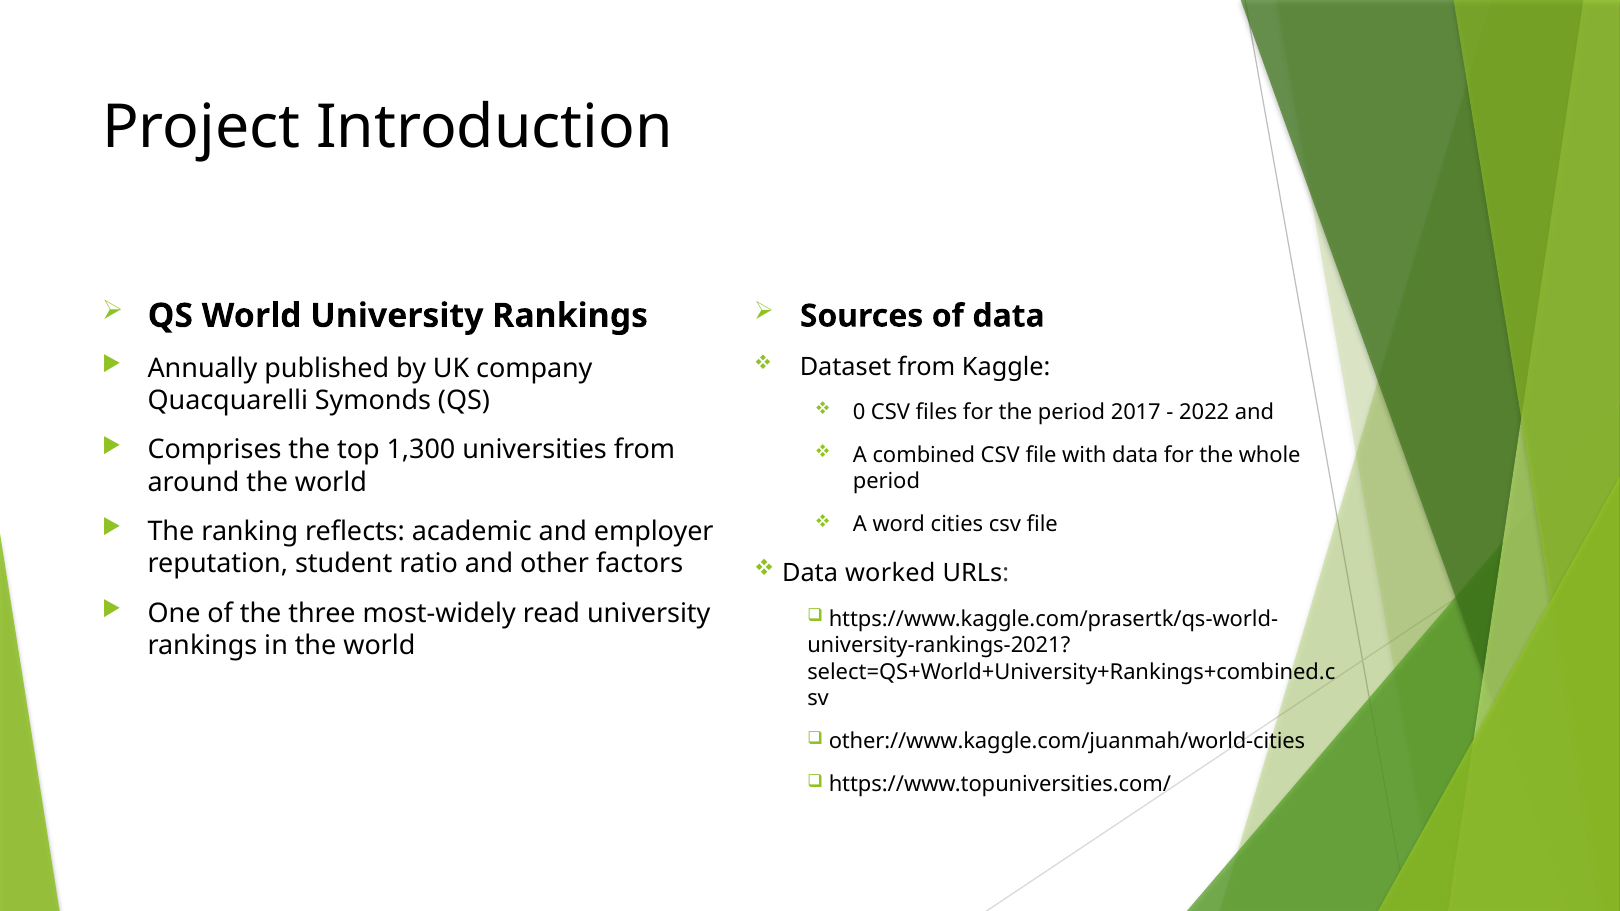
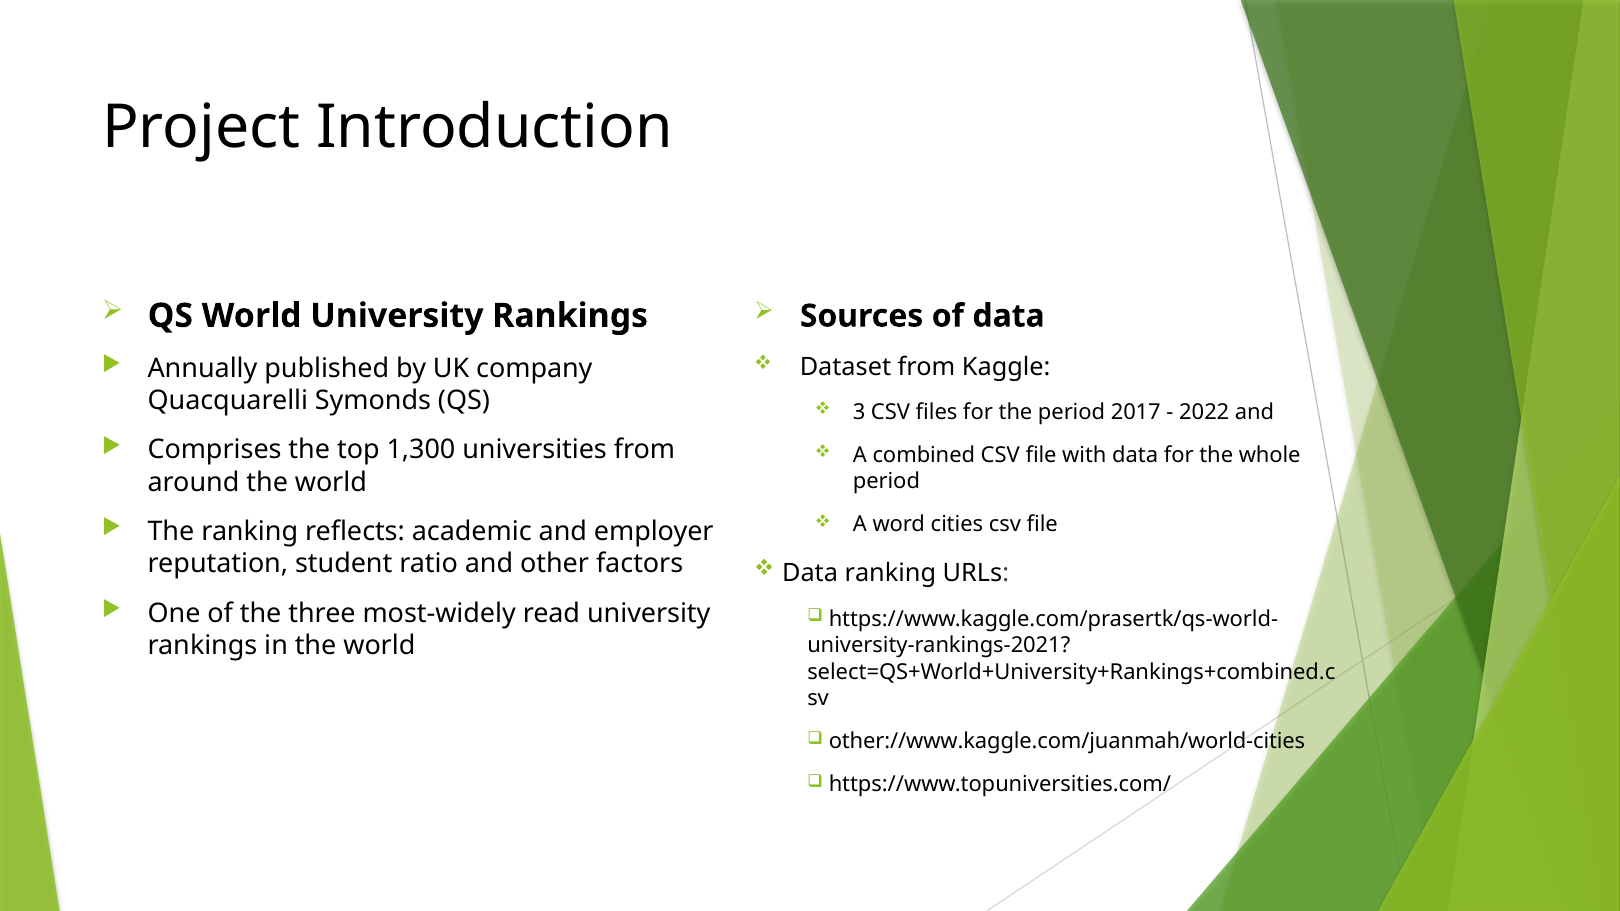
0: 0 -> 3
Data worked: worked -> ranking
